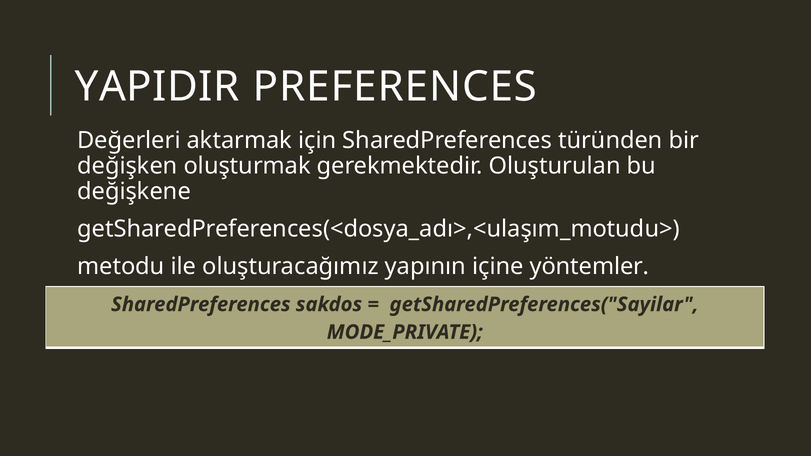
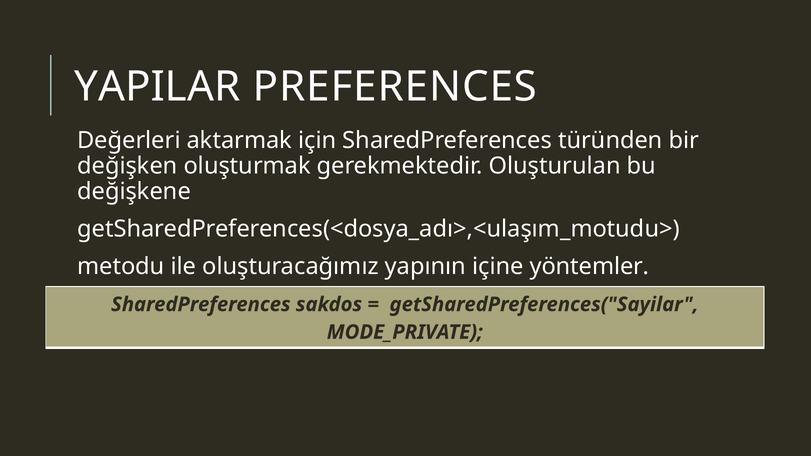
YAPIDIR: YAPIDIR -> YAPILAR
